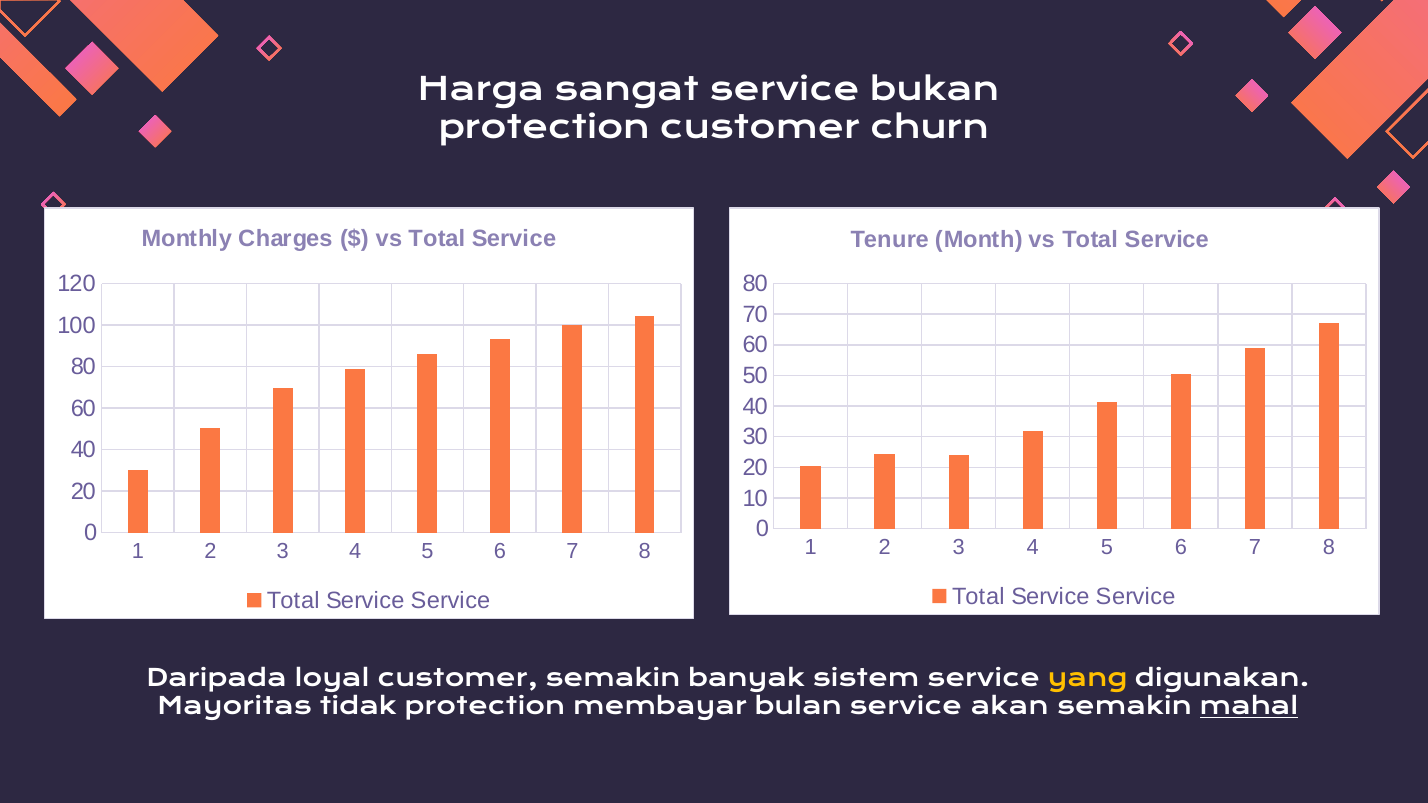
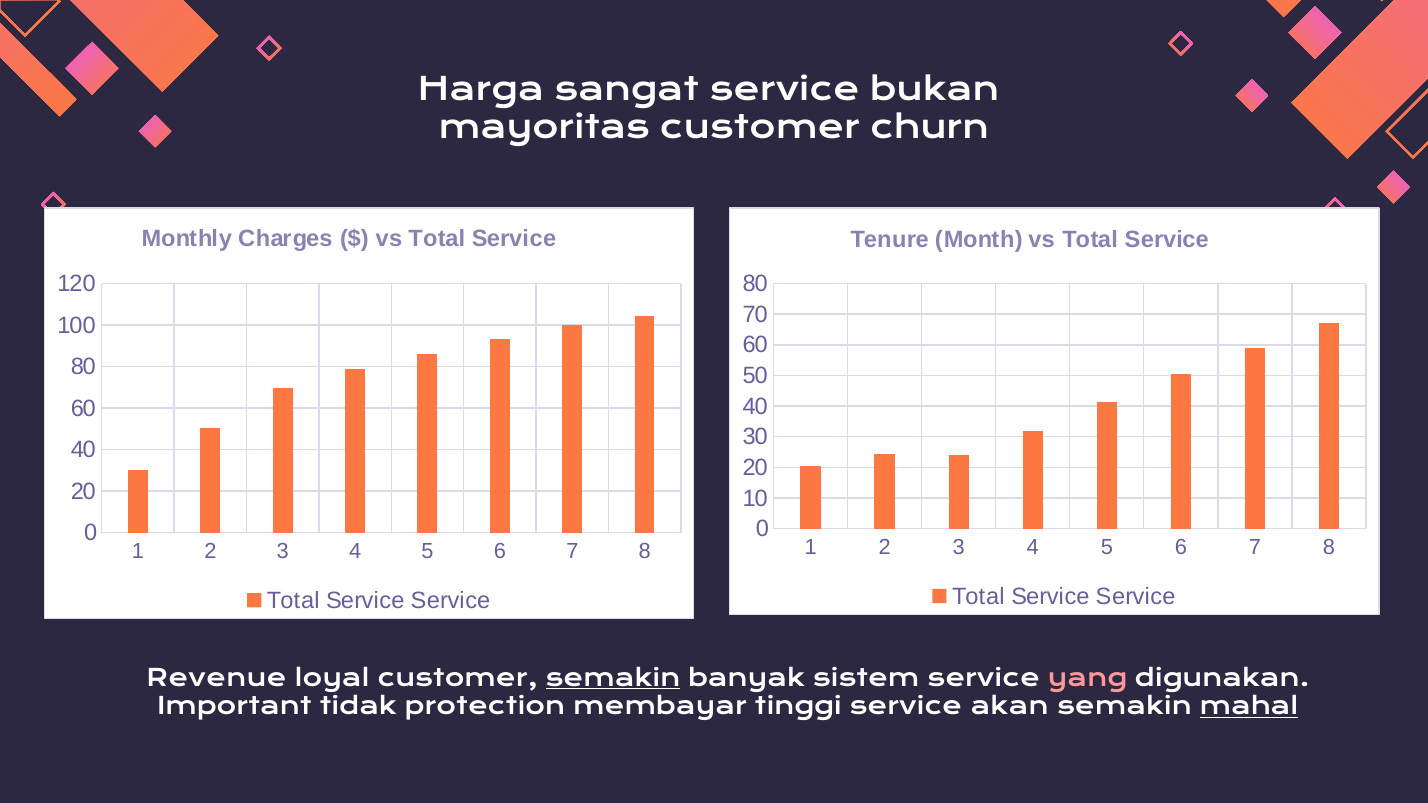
protection at (544, 128): protection -> mayoritas
Daripada: Daripada -> Revenue
semakin at (613, 679) underline: none -> present
yang colour: yellow -> pink
Mayoritas: Mayoritas -> Important
bulan: bulan -> tinggi
